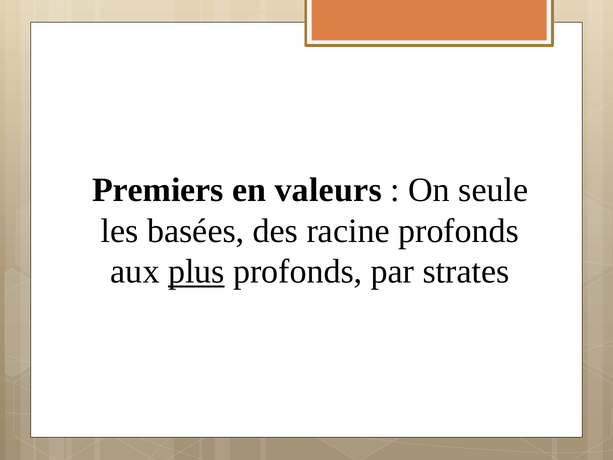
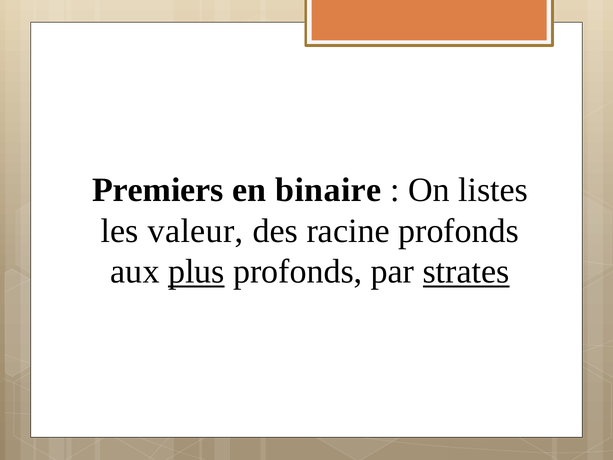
valeurs: valeurs -> binaire
seule: seule -> listes
basées: basées -> valeur
strates underline: none -> present
